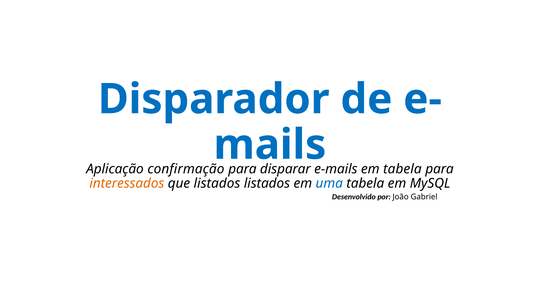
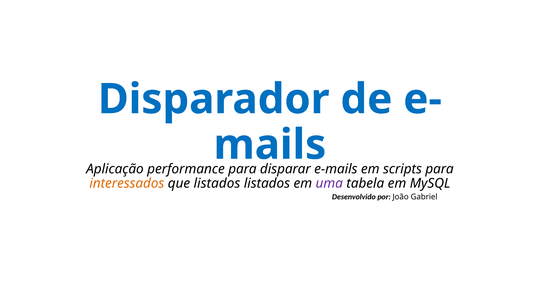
confirmação: confirmação -> performance
em tabela: tabela -> scripts
uma colour: blue -> purple
